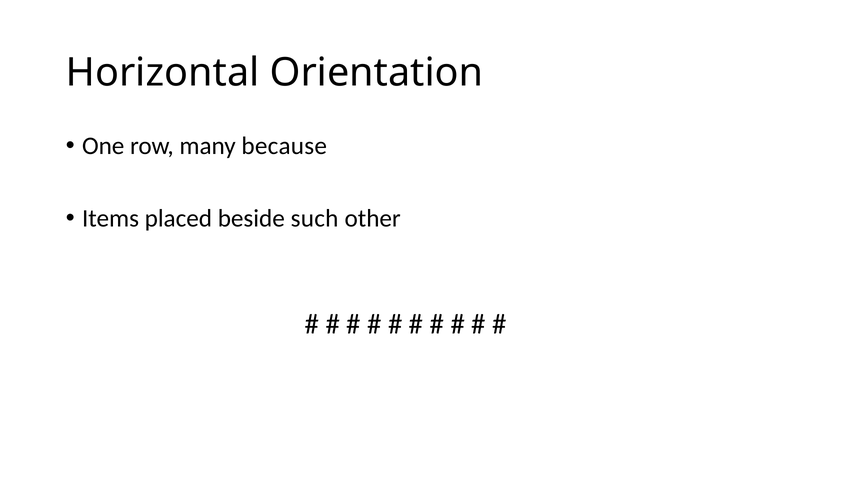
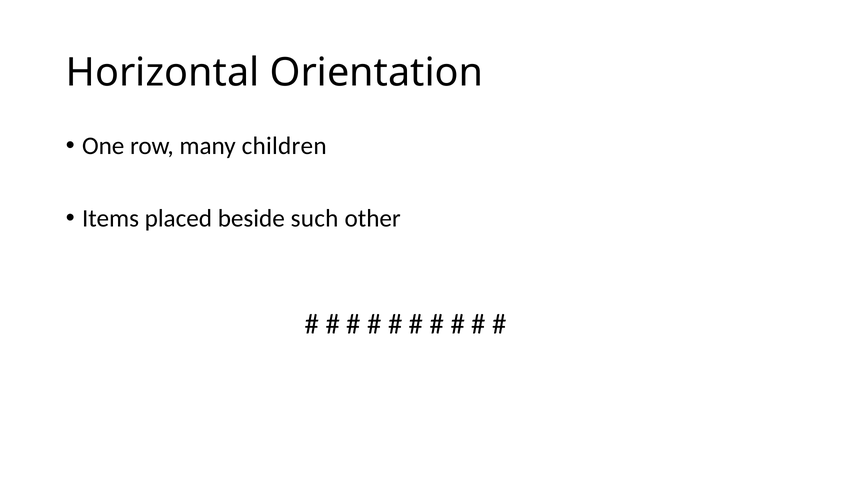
because: because -> children
